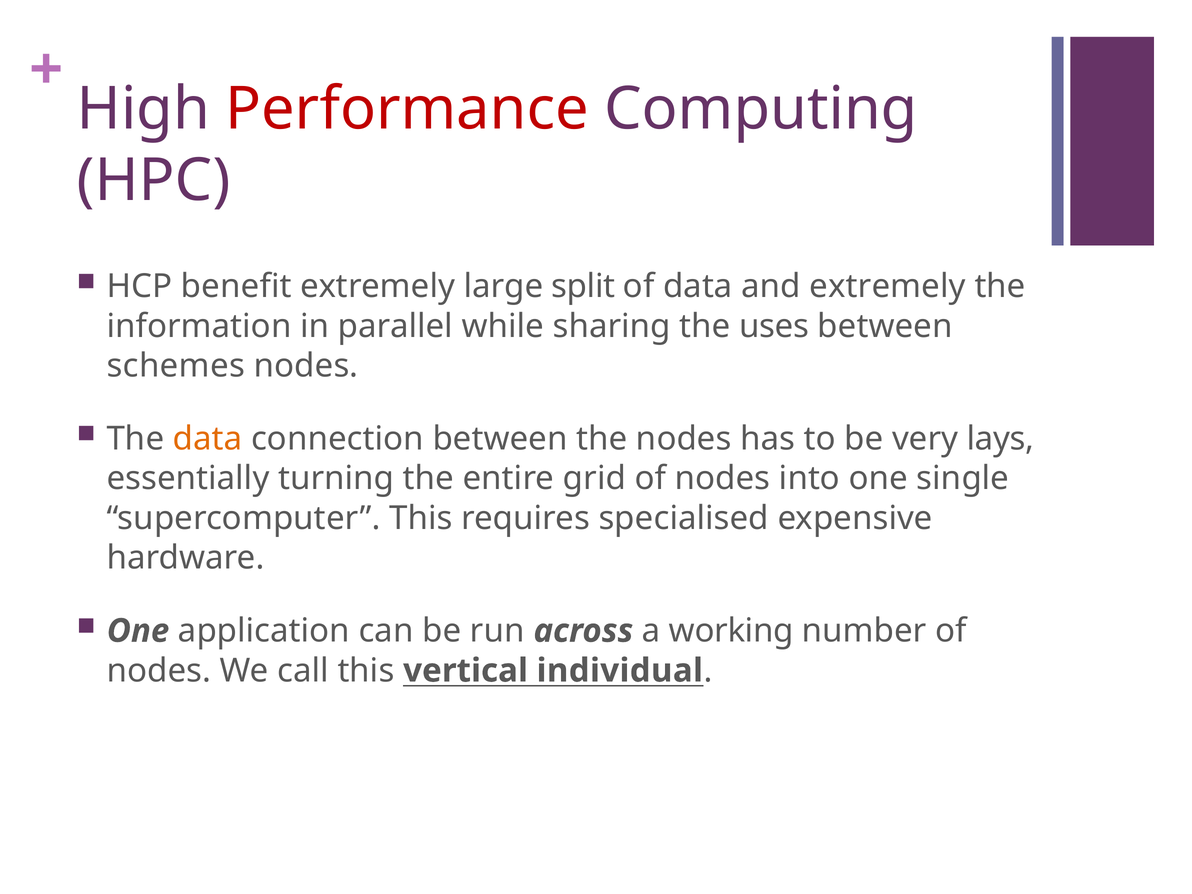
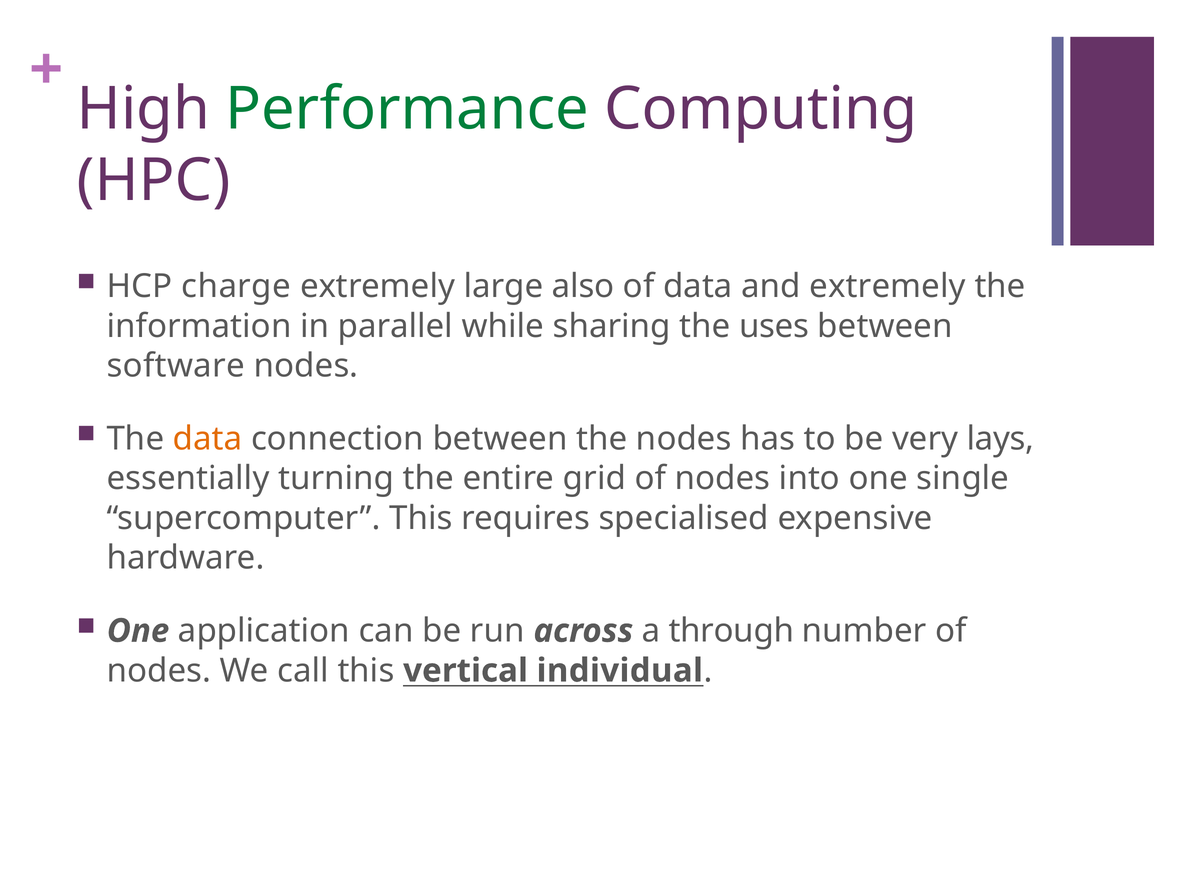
Performance colour: red -> green
benefit: benefit -> charge
split: split -> also
schemes: schemes -> software
working: working -> through
